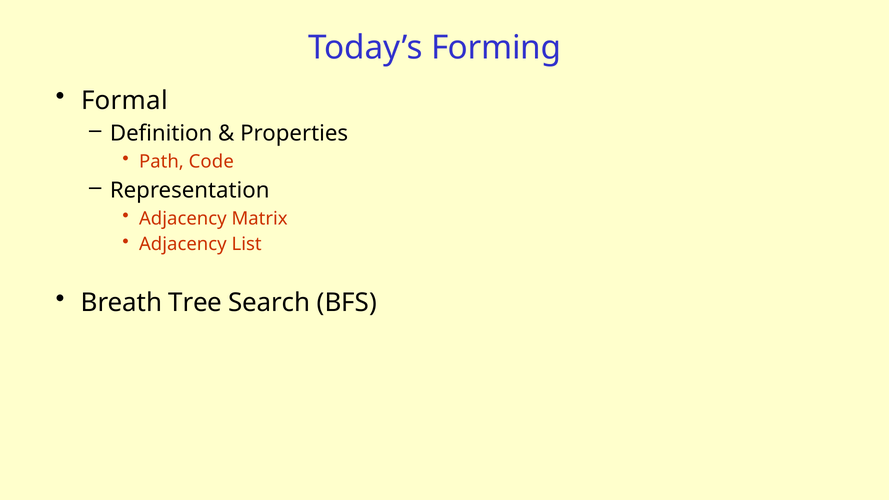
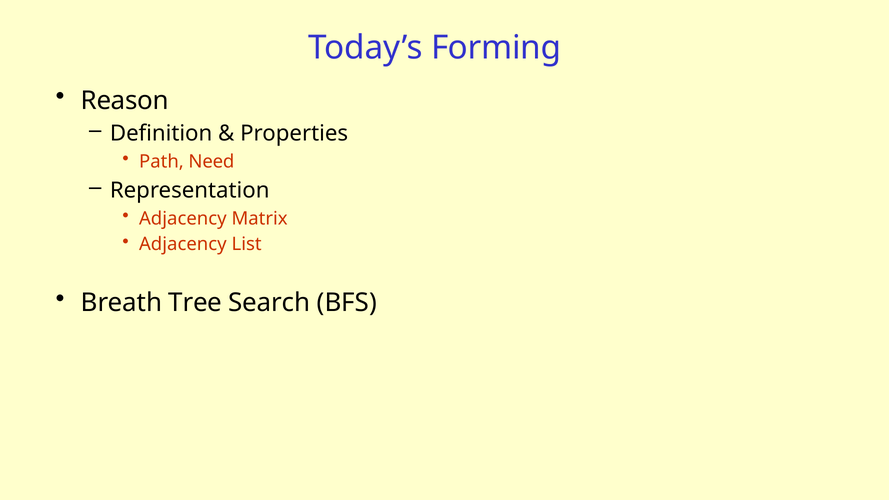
Formal: Formal -> Reason
Code: Code -> Need
